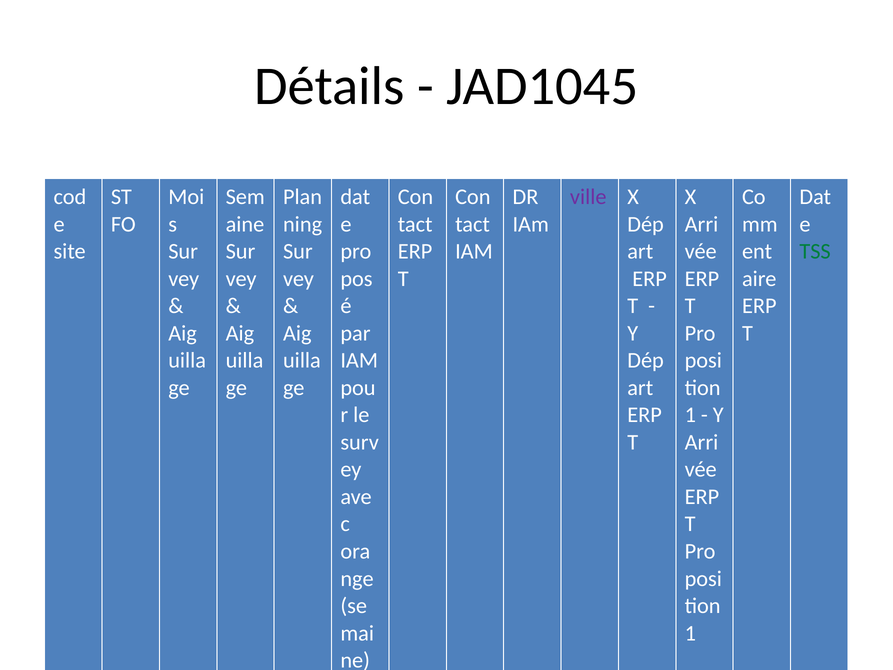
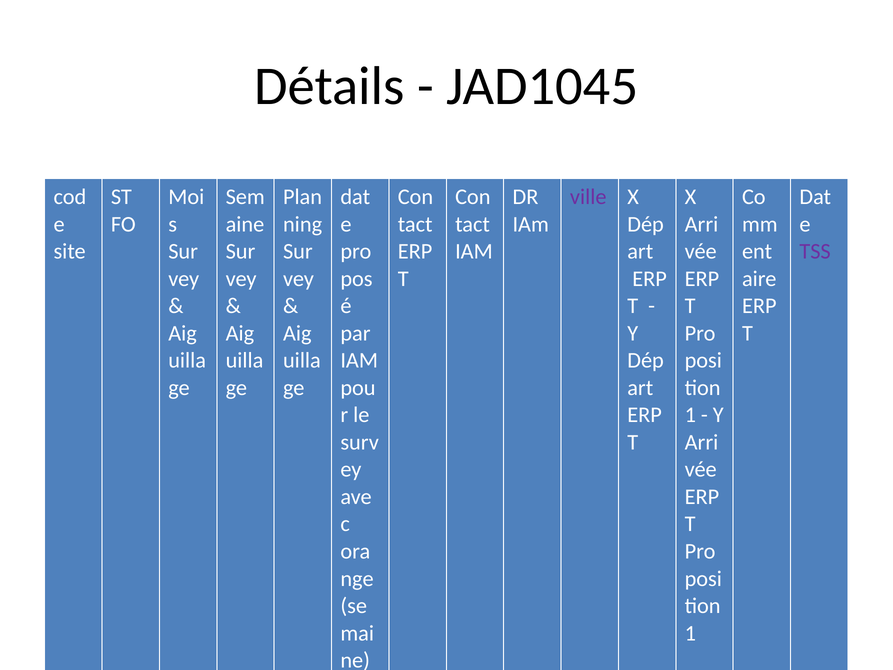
TSS colour: green -> purple
